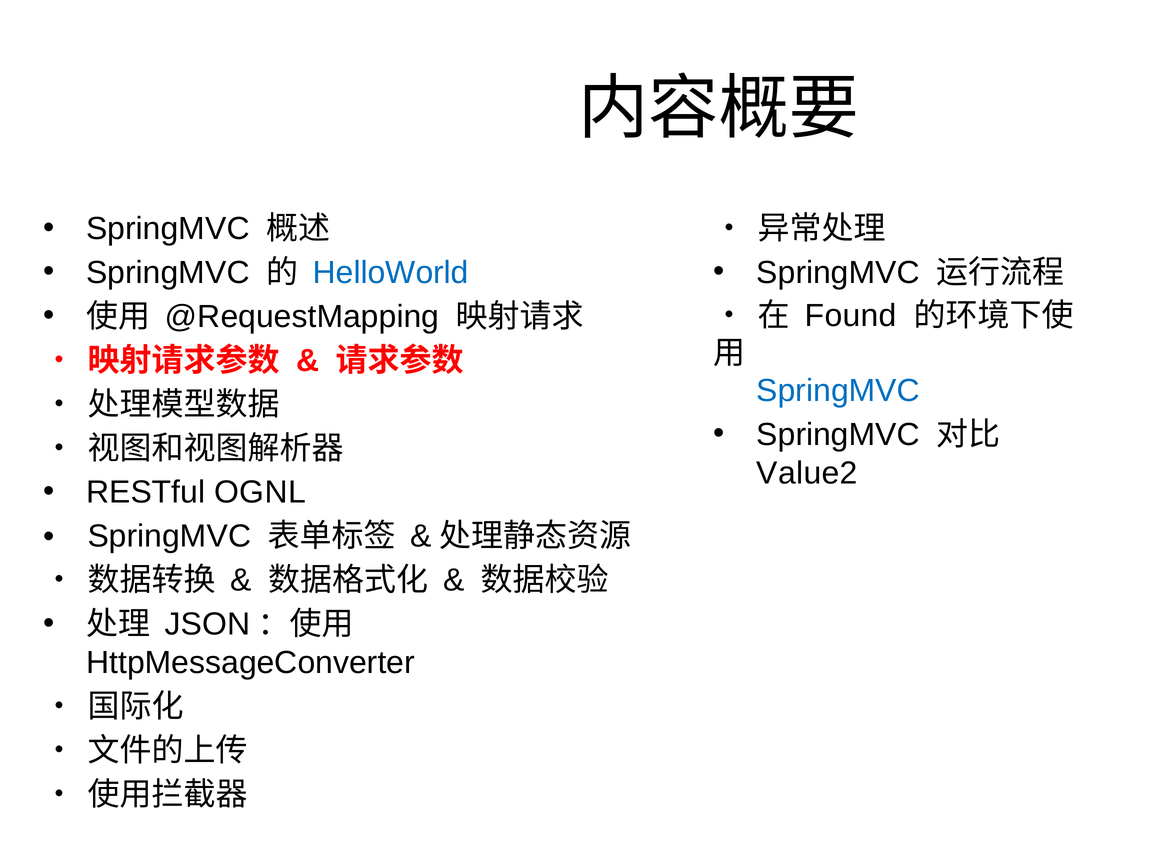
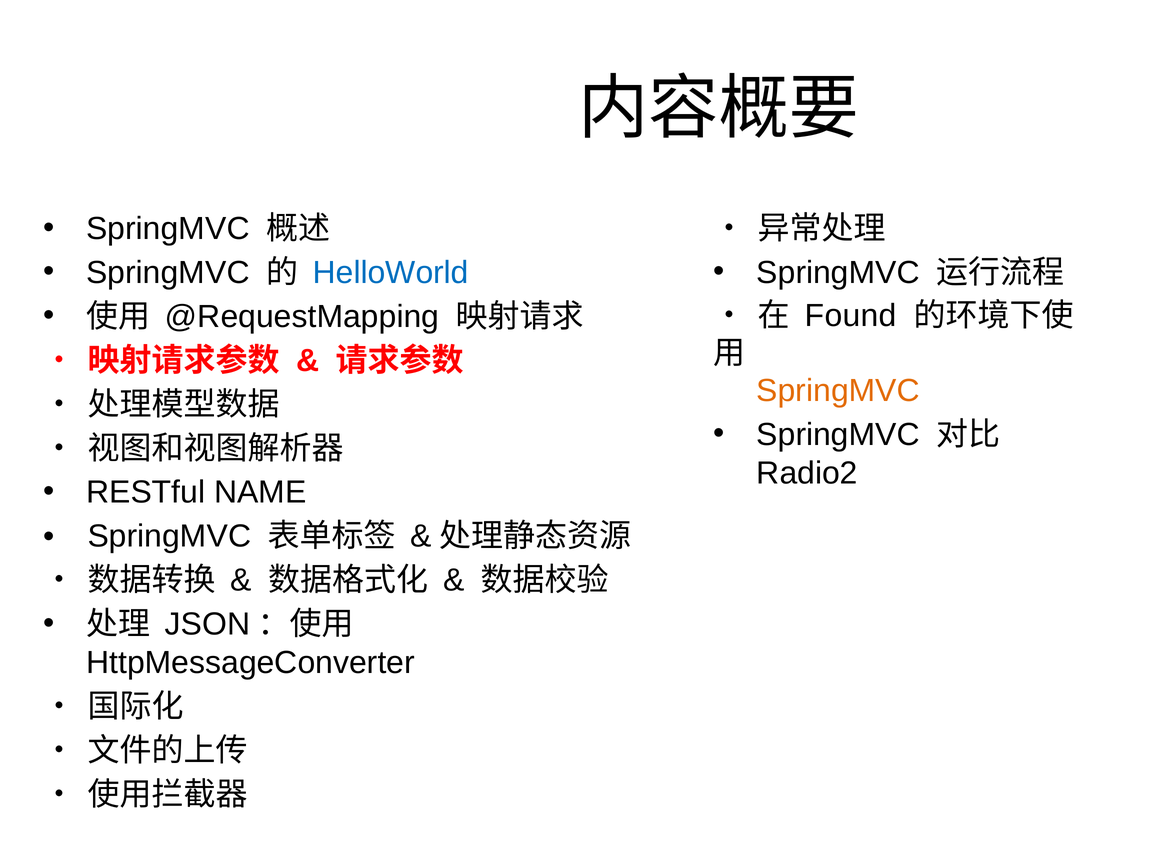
SpringMVC at (838, 390) colour: blue -> orange
Value2: Value2 -> Radio2
OGNL: OGNL -> NAME
